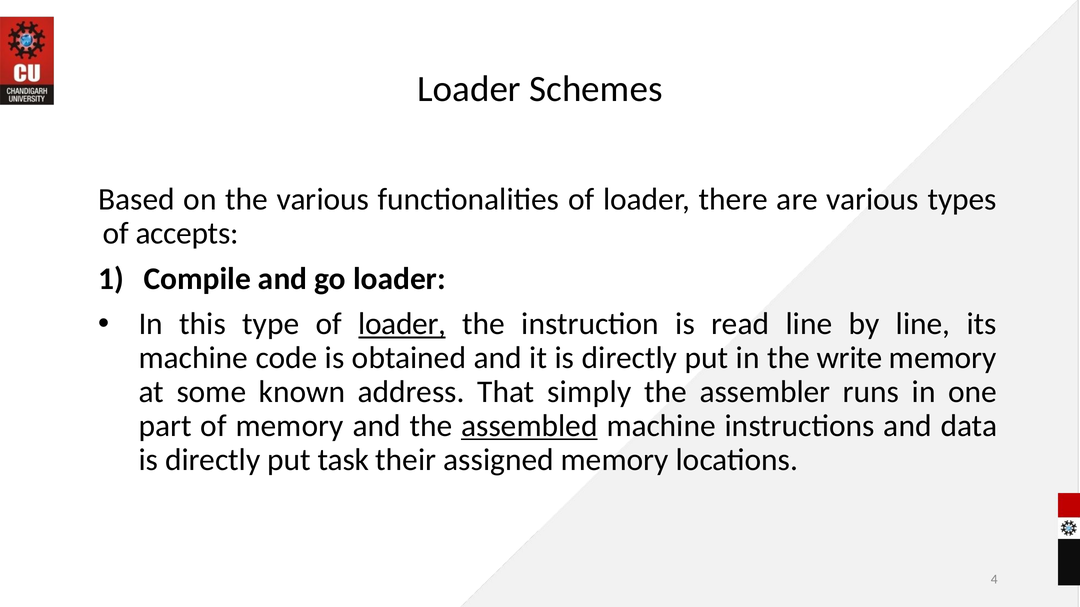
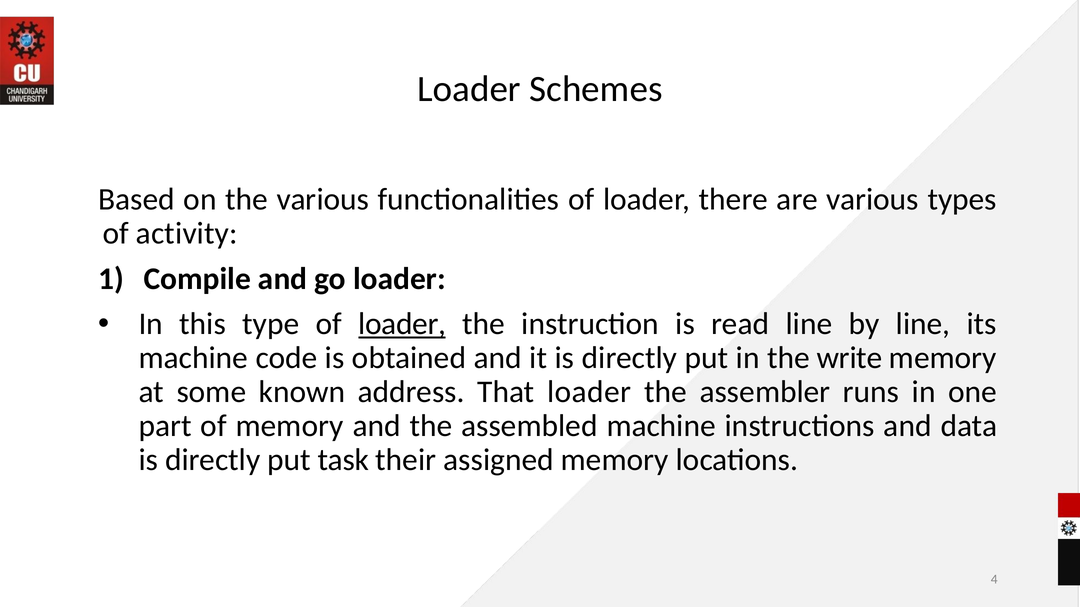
accepts: accepts -> activity
That simply: simply -> loader
assembled underline: present -> none
